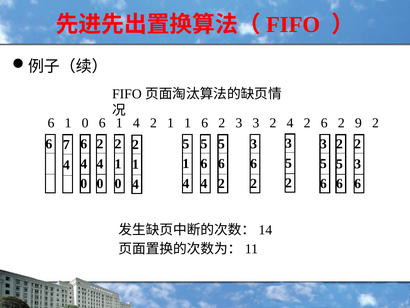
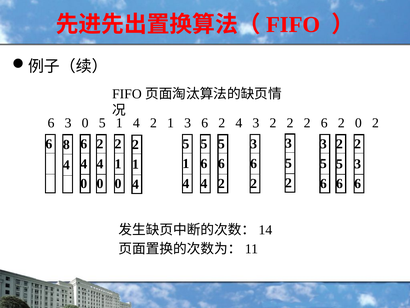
1 at (68, 123): 1 -> 3
6 at (102, 123): 6 -> 5
1 1: 1 -> 3
3 at (239, 123): 3 -> 4
3 2 4: 4 -> 2
2 9: 9 -> 0
7: 7 -> 8
